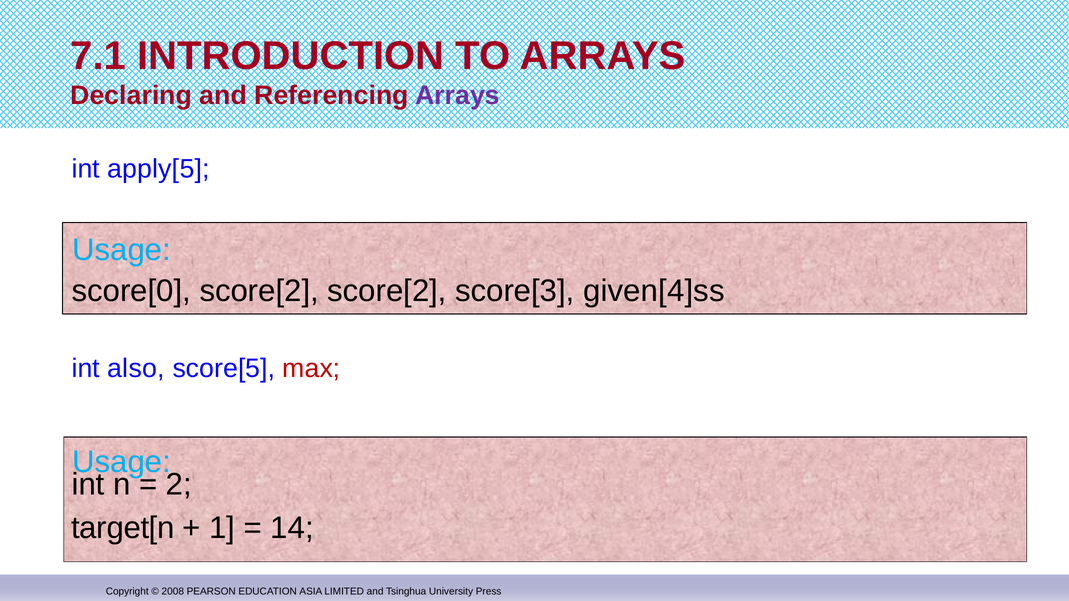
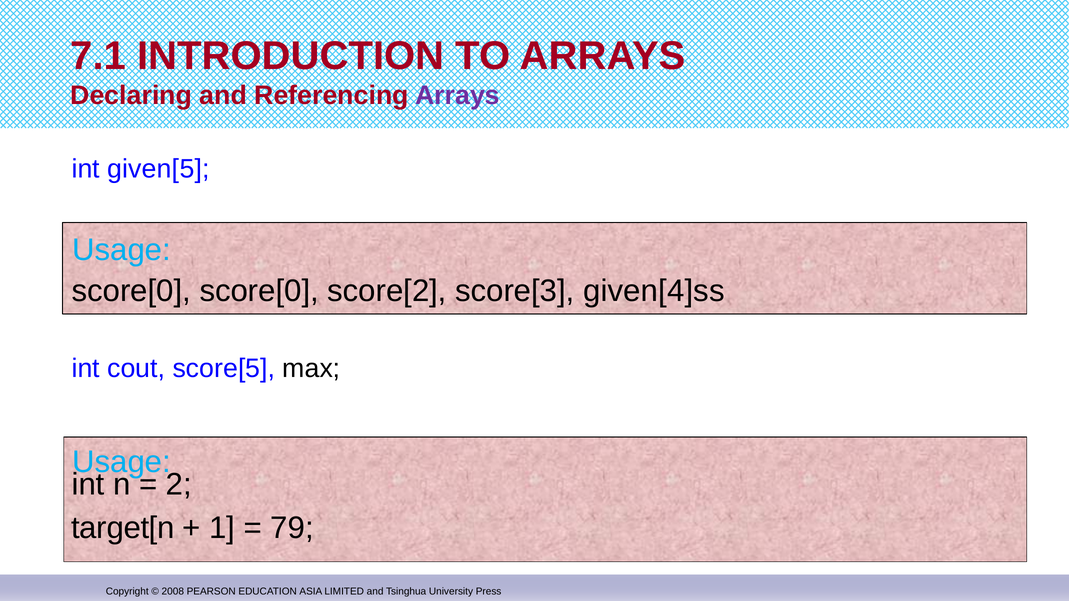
apply[5: apply[5 -> given[5
score[0 score[2: score[2 -> score[0
also: also -> cout
max colour: red -> black
14: 14 -> 79
